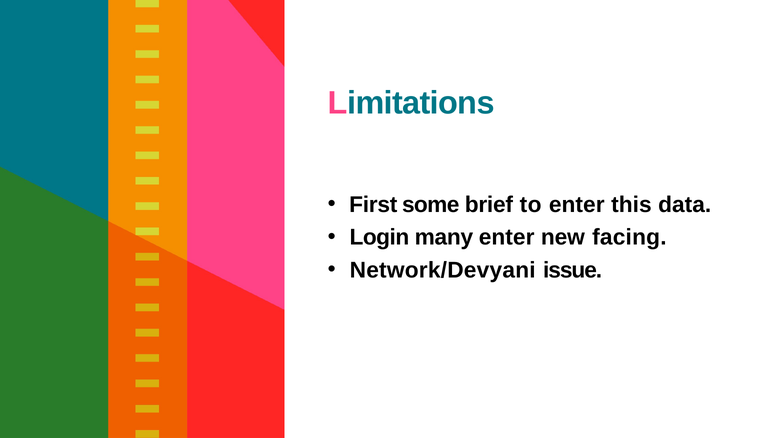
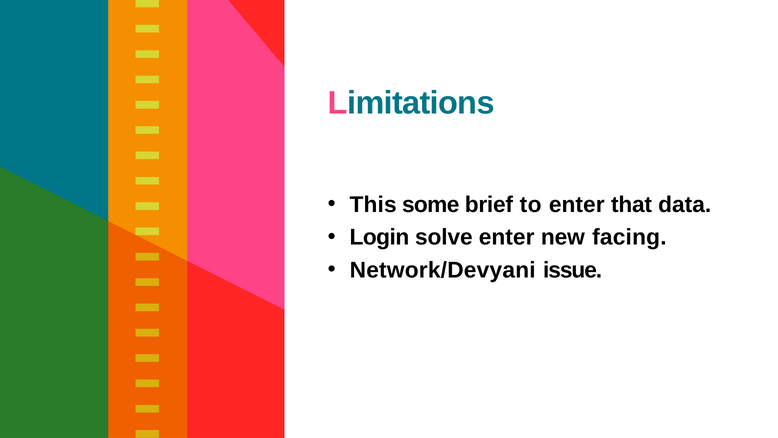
First: First -> This
this: this -> that
many: many -> solve
